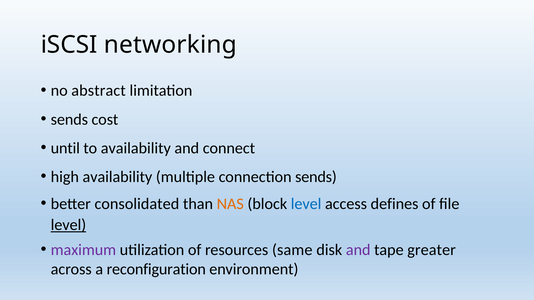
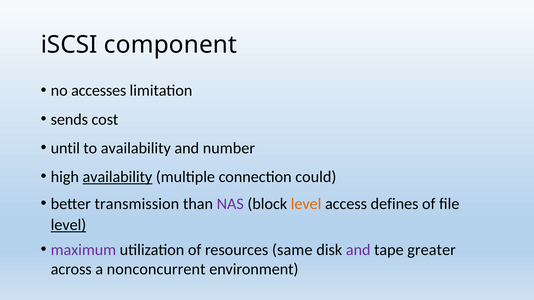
networking: networking -> component
abstract: abstract -> accesses
connect: connect -> number
availability at (117, 177) underline: none -> present
connection sends: sends -> could
consolidated: consolidated -> transmission
NAS colour: orange -> purple
level at (306, 204) colour: blue -> orange
reconfiguration: reconfiguration -> nonconcurrent
